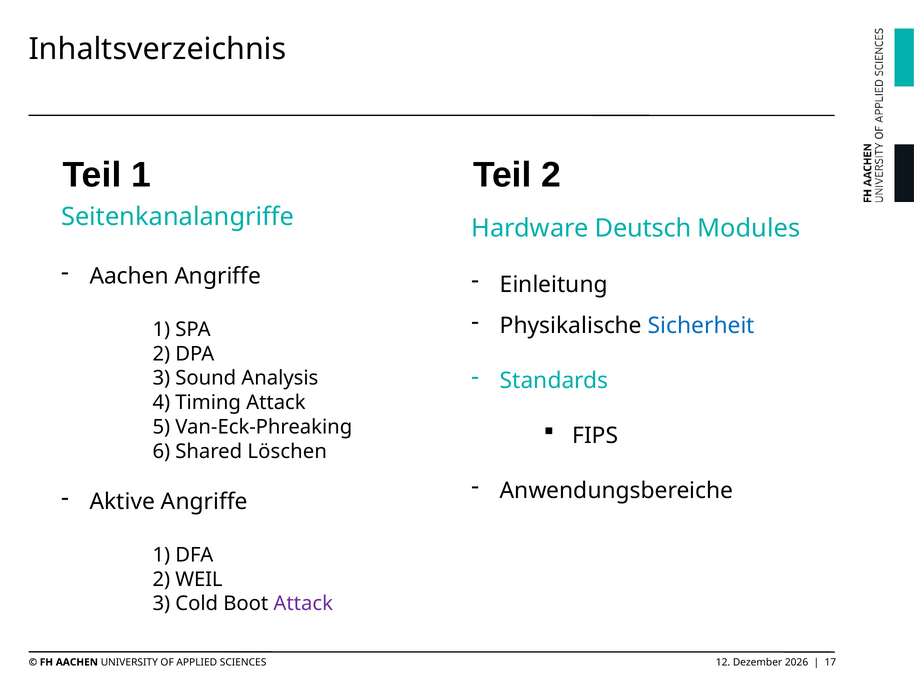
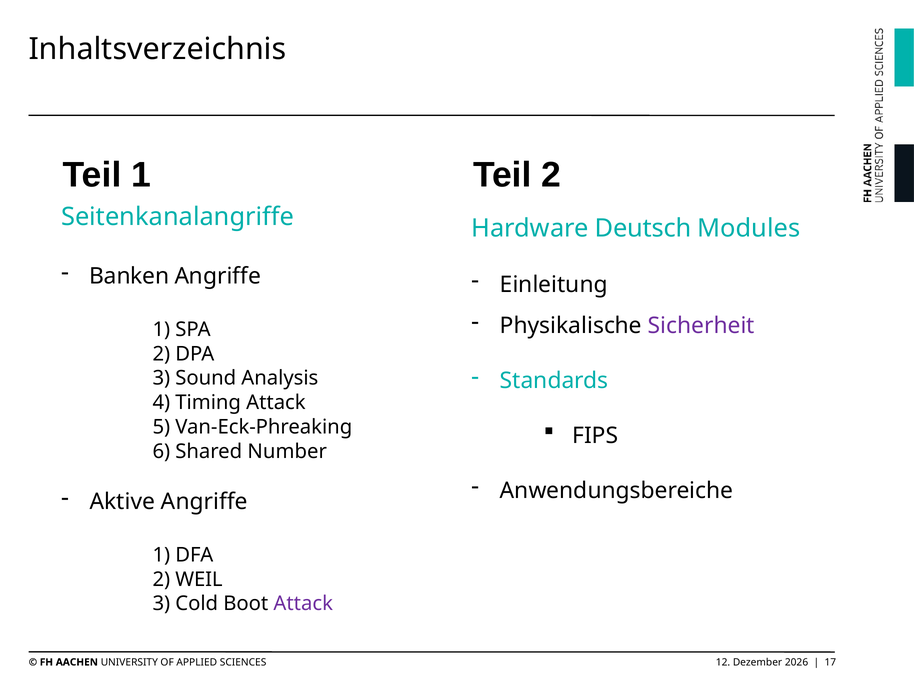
Aachen at (129, 276): Aachen -> Banken
Sicherheit colour: blue -> purple
Löschen: Löschen -> Number
